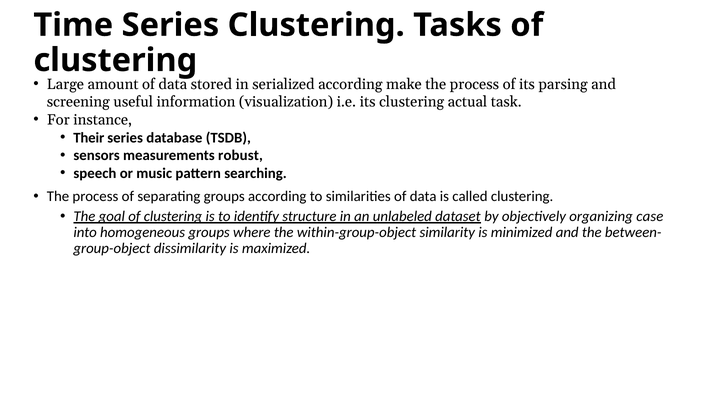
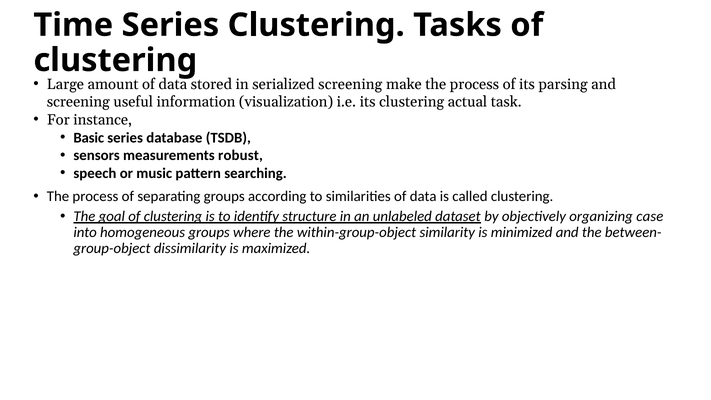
serialized according: according -> screening
Their: Their -> Basic
